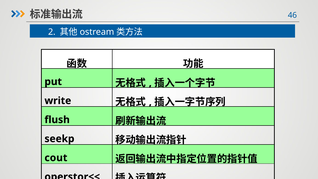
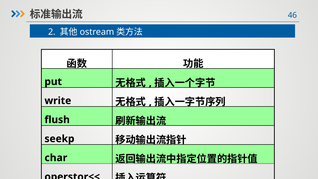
cout: cout -> char
